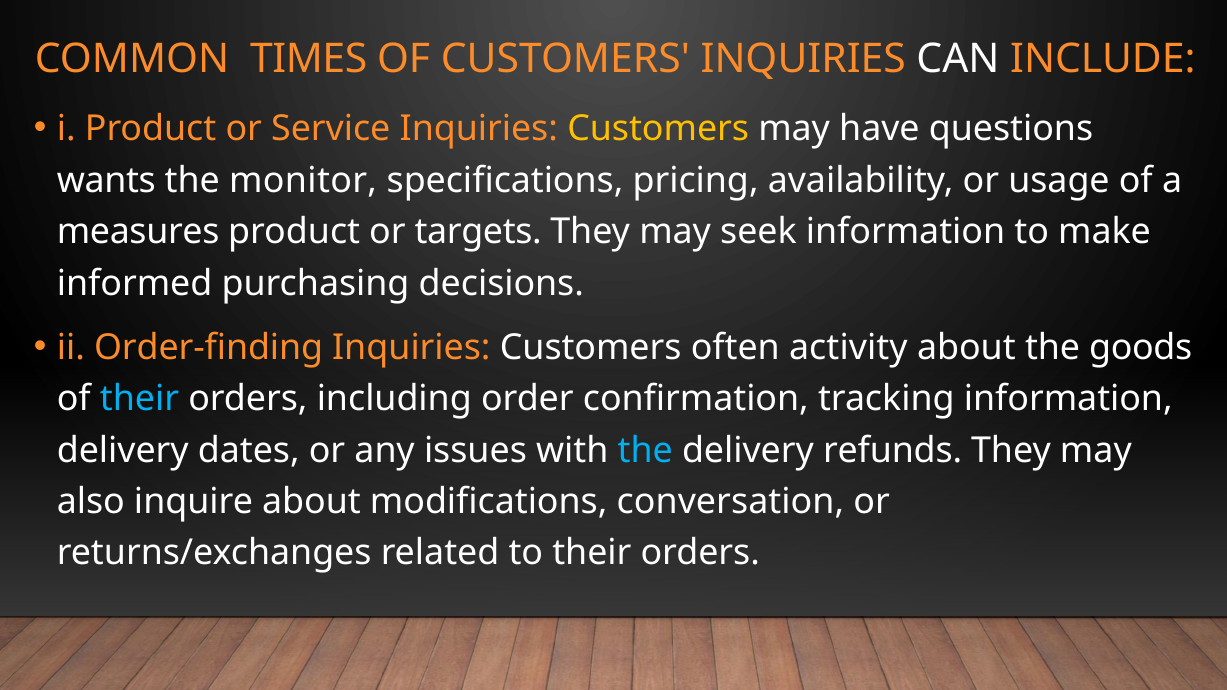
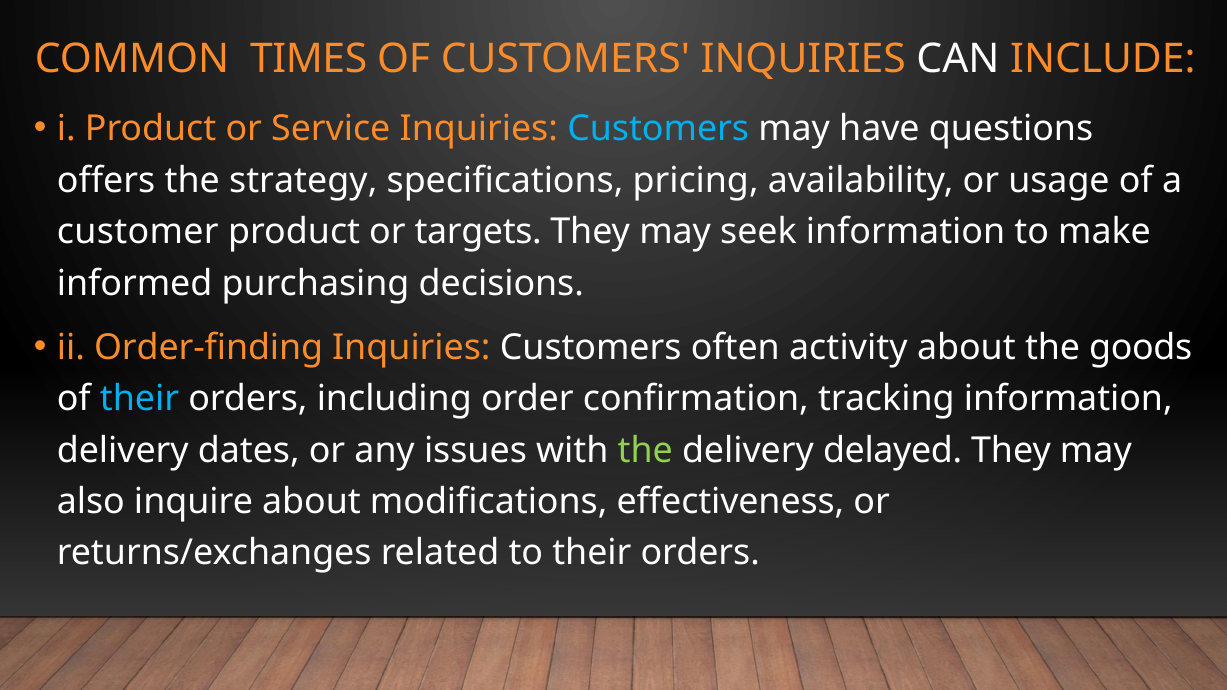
Customers at (658, 129) colour: yellow -> light blue
wants: wants -> offers
monitor: monitor -> strategy
measures: measures -> customer
the at (645, 450) colour: light blue -> light green
refunds: refunds -> delayed
conversation: conversation -> effectiveness
